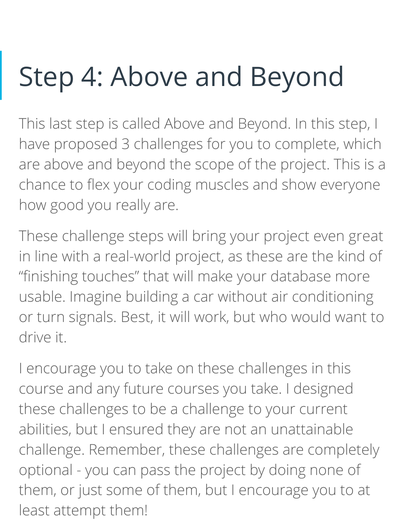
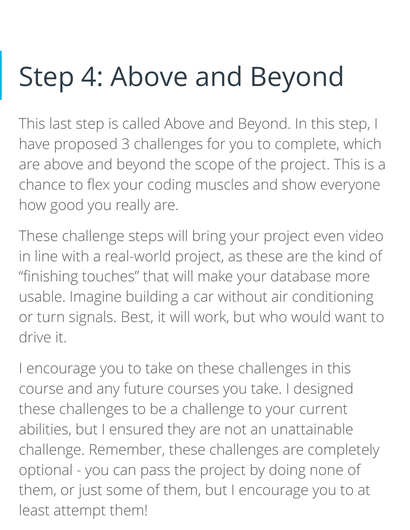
great: great -> video
